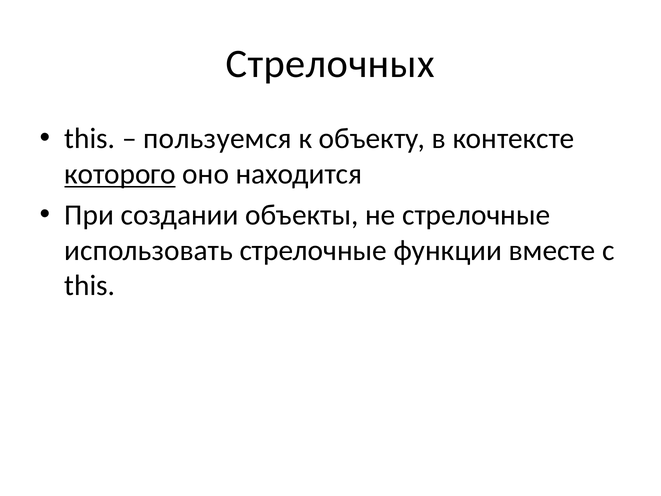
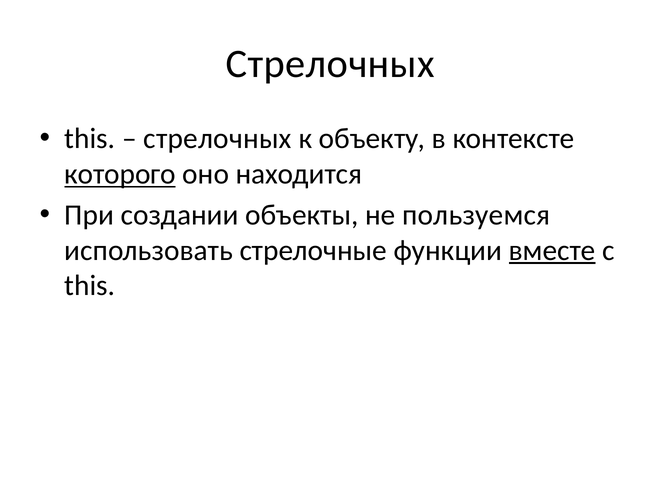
пользуемся at (218, 139): пользуемся -> стрелочных
не стрелочные: стрелочные -> пользуемся
вместе underline: none -> present
